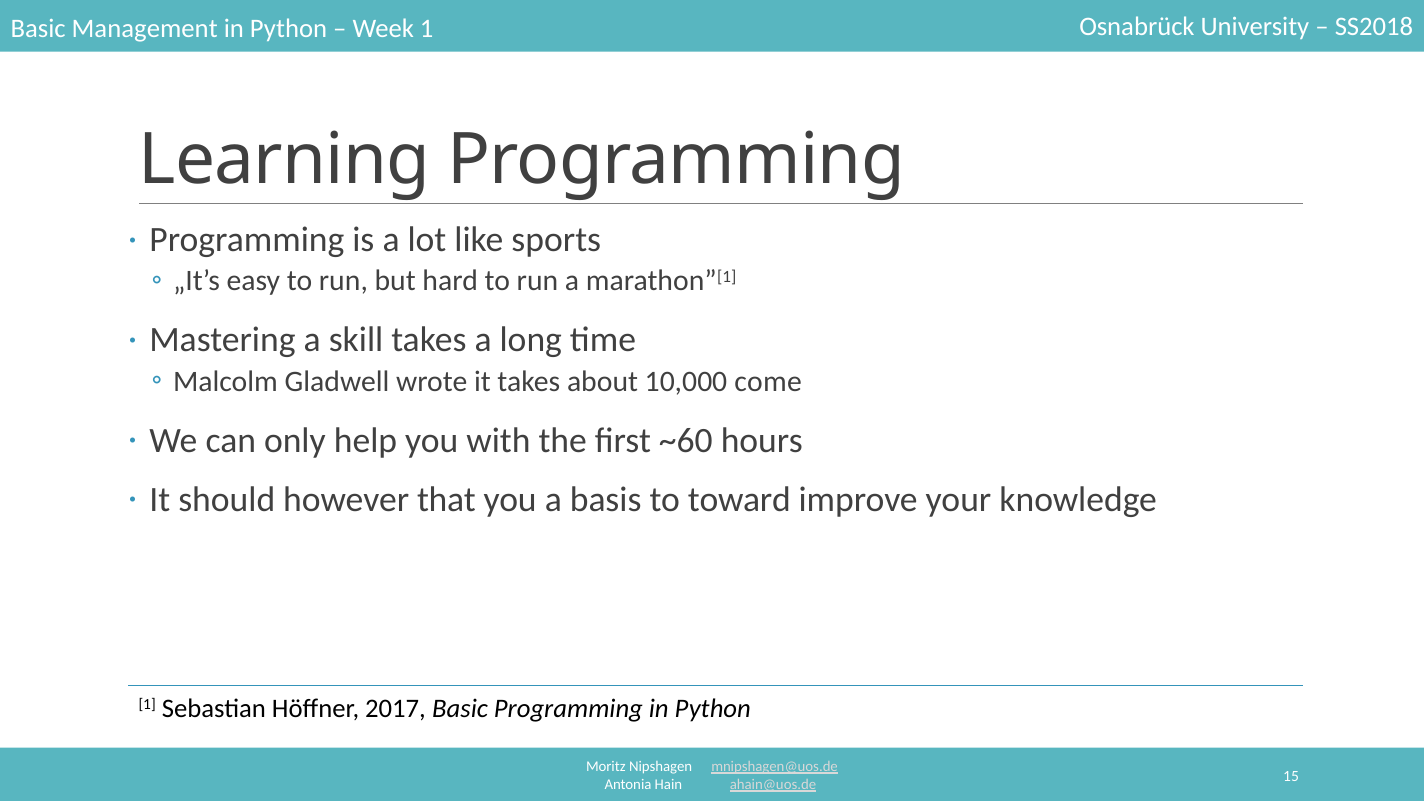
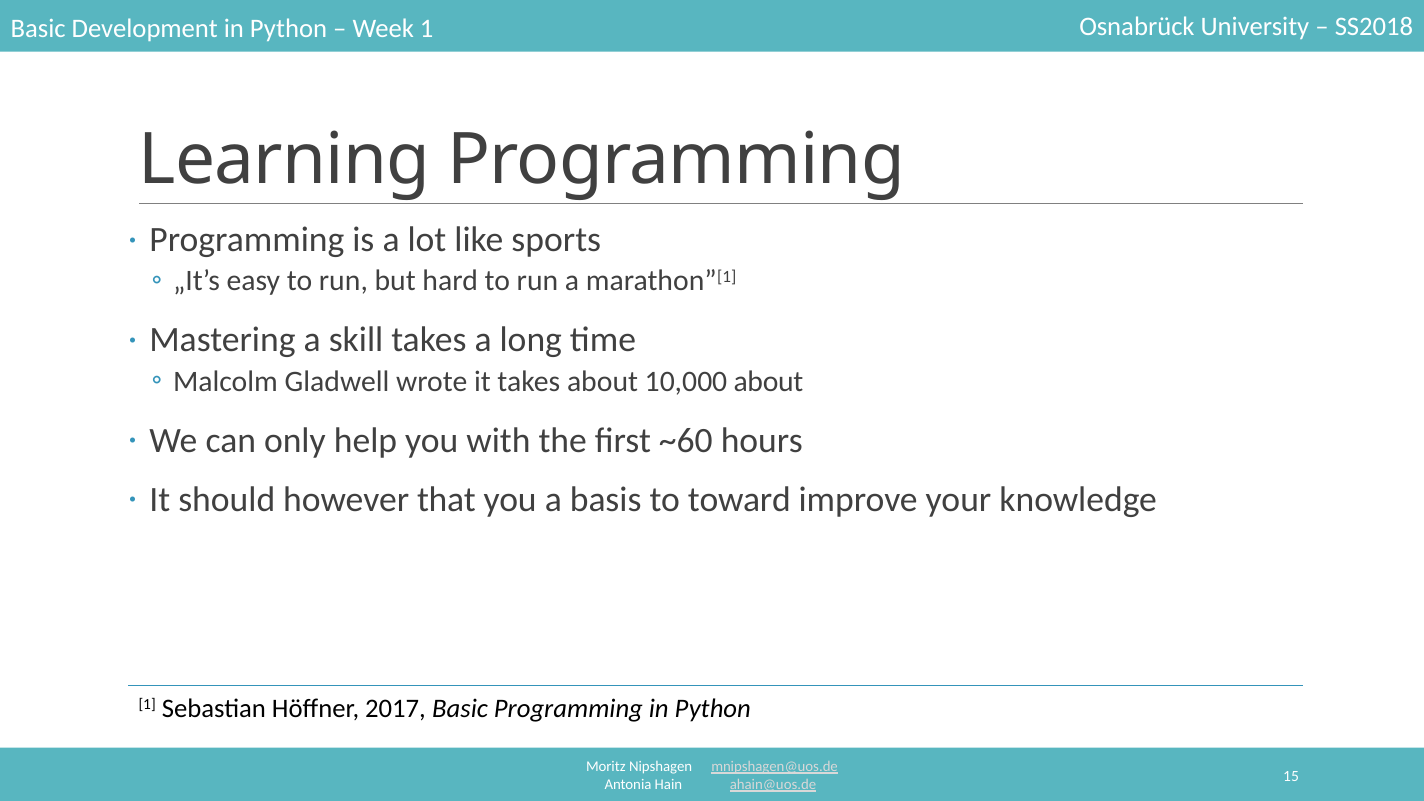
Management: Management -> Development
10,000 come: come -> about
